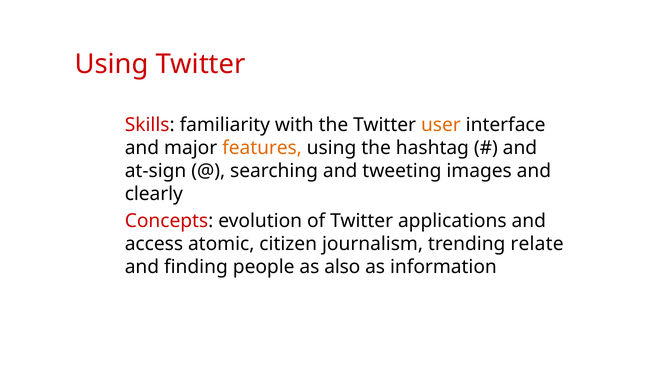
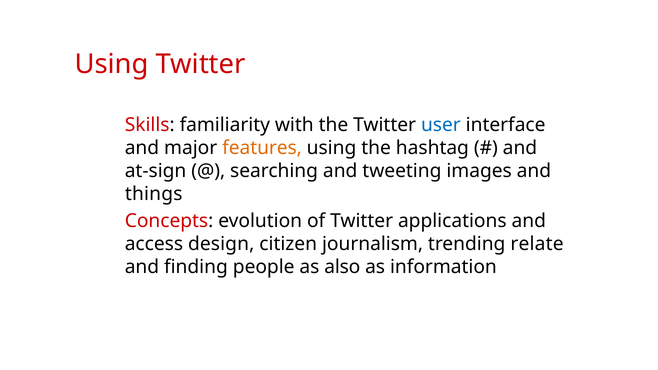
user colour: orange -> blue
clearly: clearly -> things
atomic: atomic -> design
